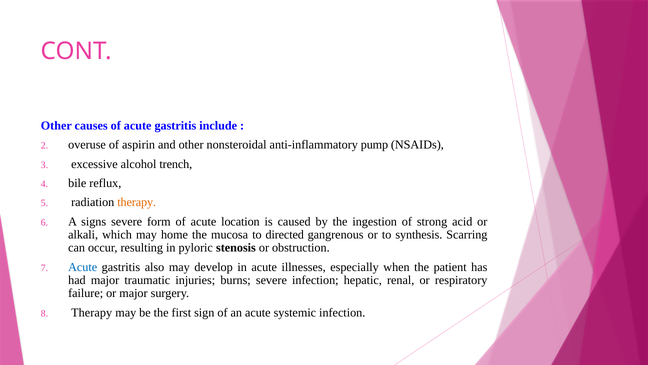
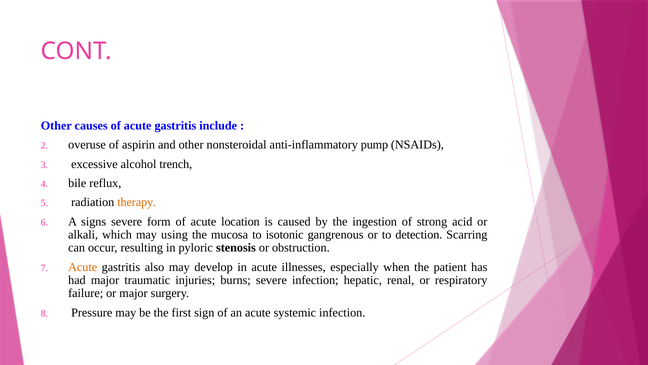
home: home -> using
directed: directed -> isotonic
synthesis: synthesis -> detection
Acute at (83, 267) colour: blue -> orange
Therapy at (92, 312): Therapy -> Pressure
